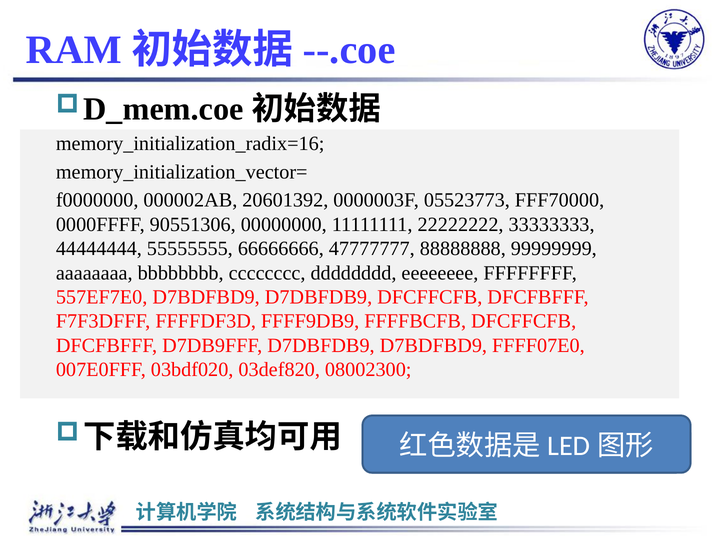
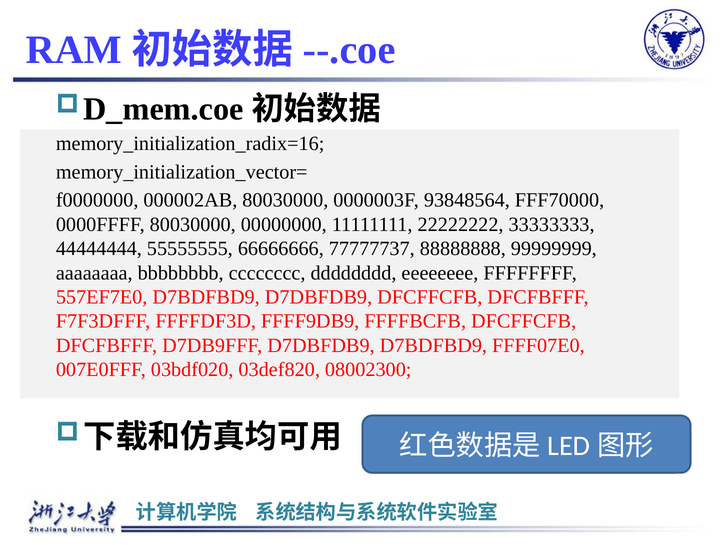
000002AB 20601392: 20601392 -> 80030000
05523773: 05523773 -> 93848564
0000FFFF 90551306: 90551306 -> 80030000
47777777: 47777777 -> 77777737
